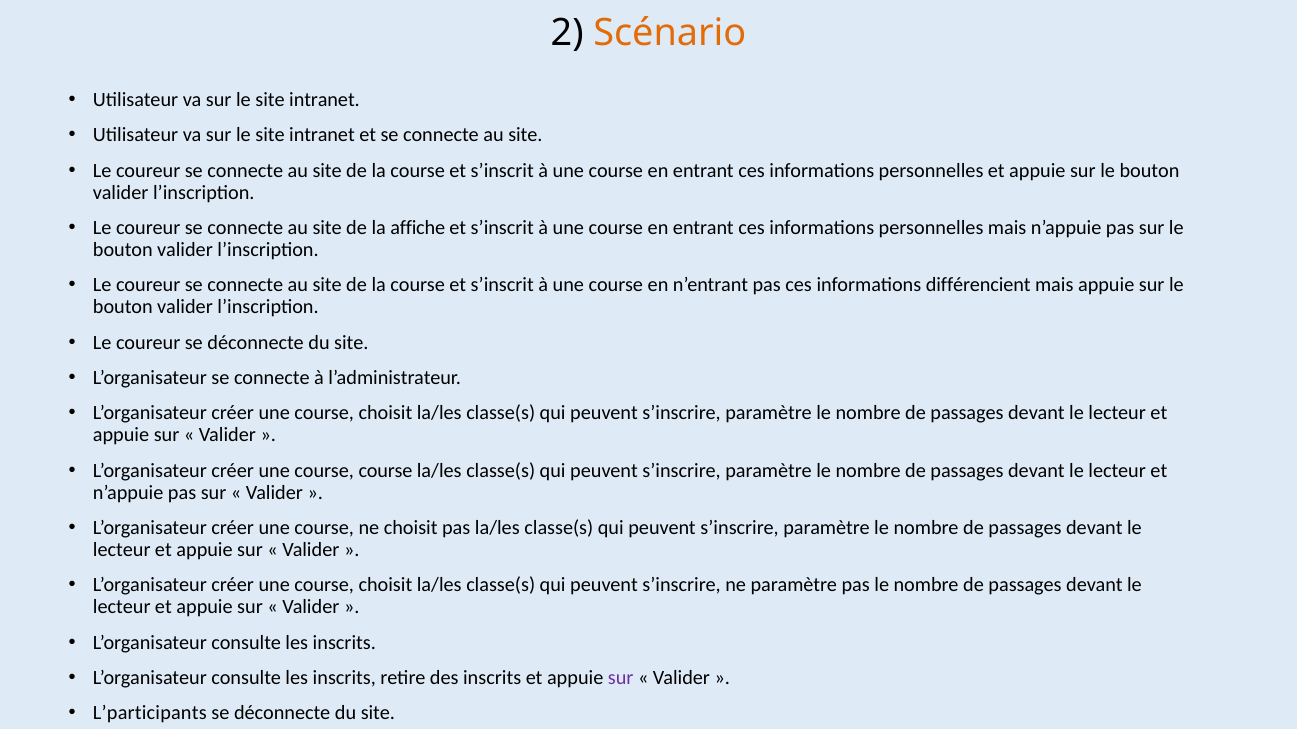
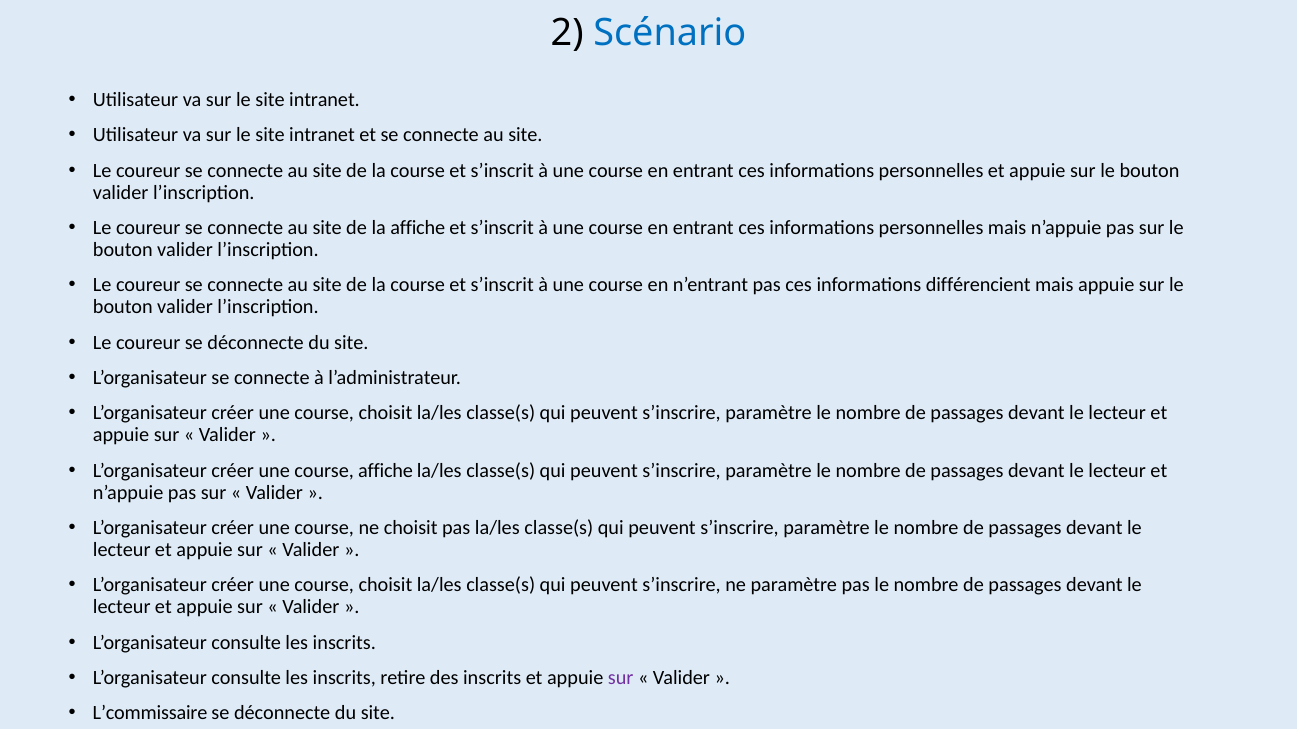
Scénario colour: orange -> blue
course course: course -> affiche
L’participants: L’participants -> L’commissaire
